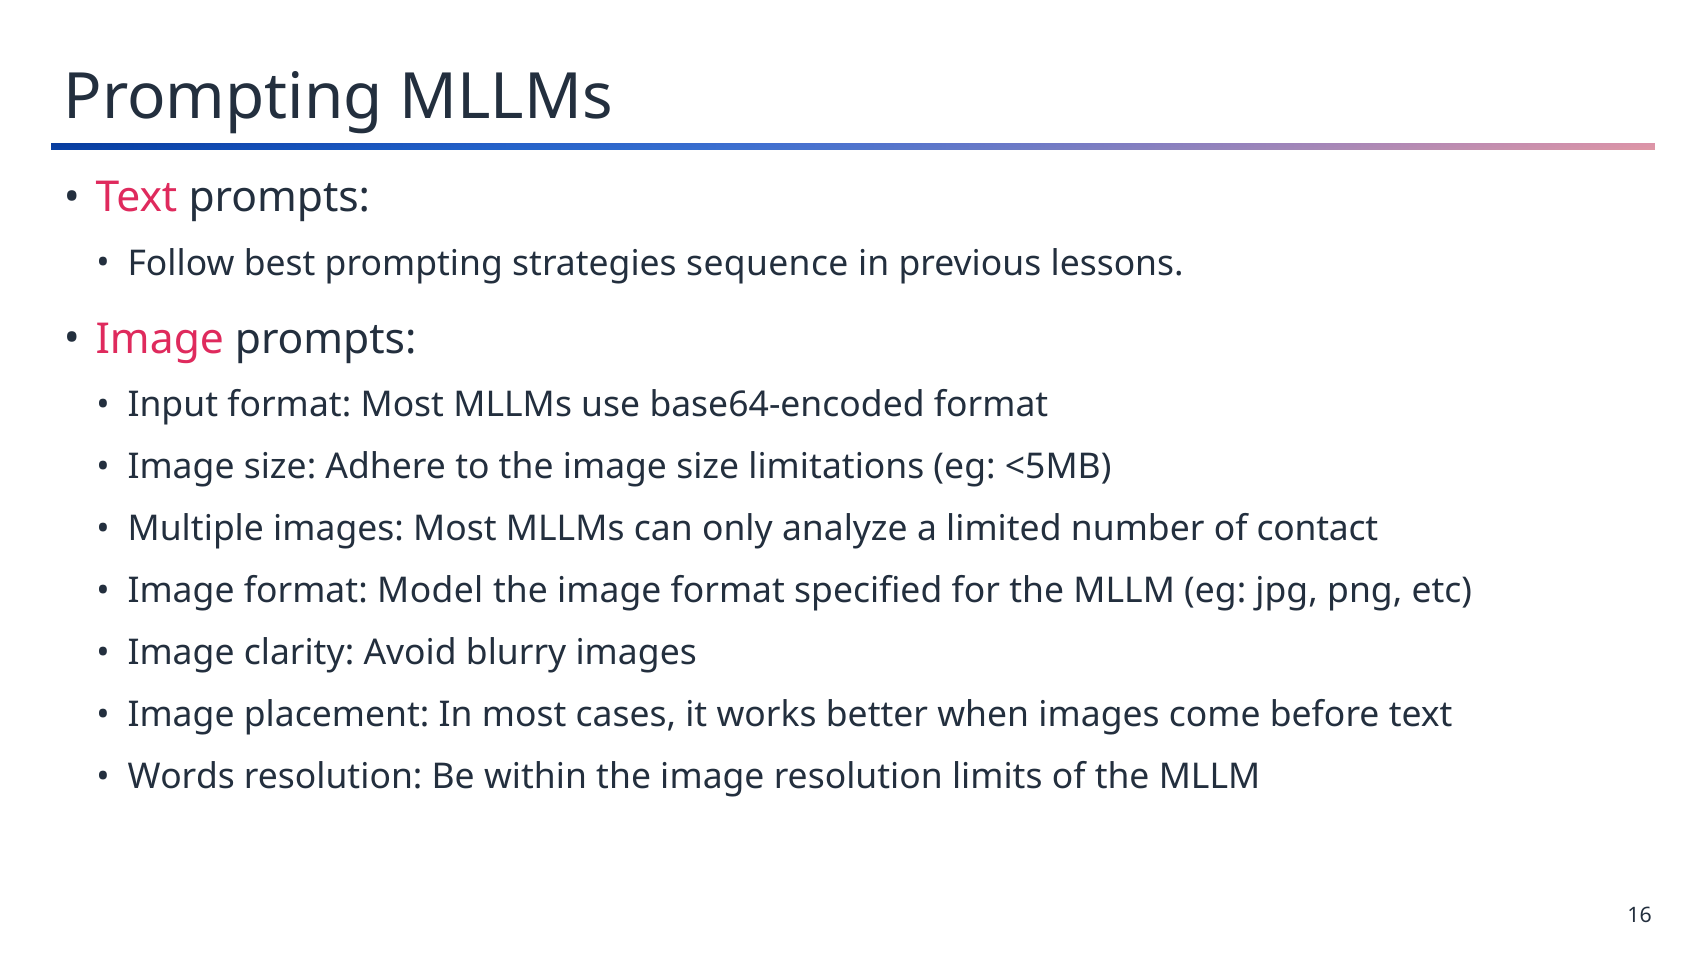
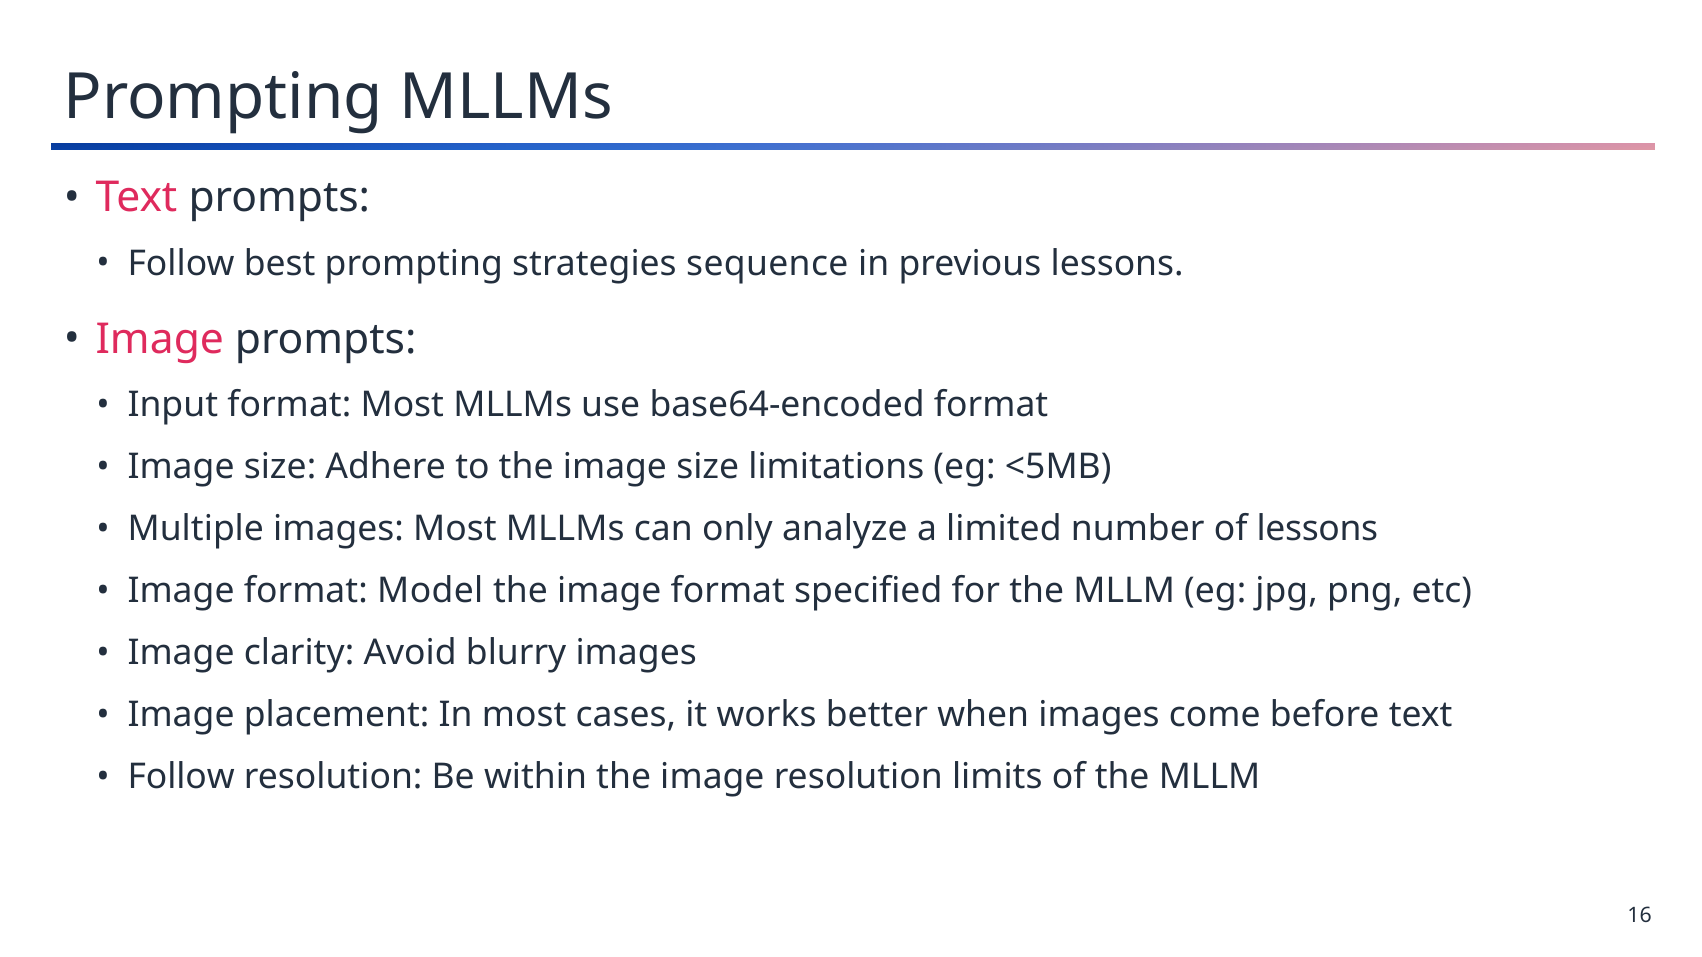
of contact: contact -> lessons
Words at (181, 777): Words -> Follow
